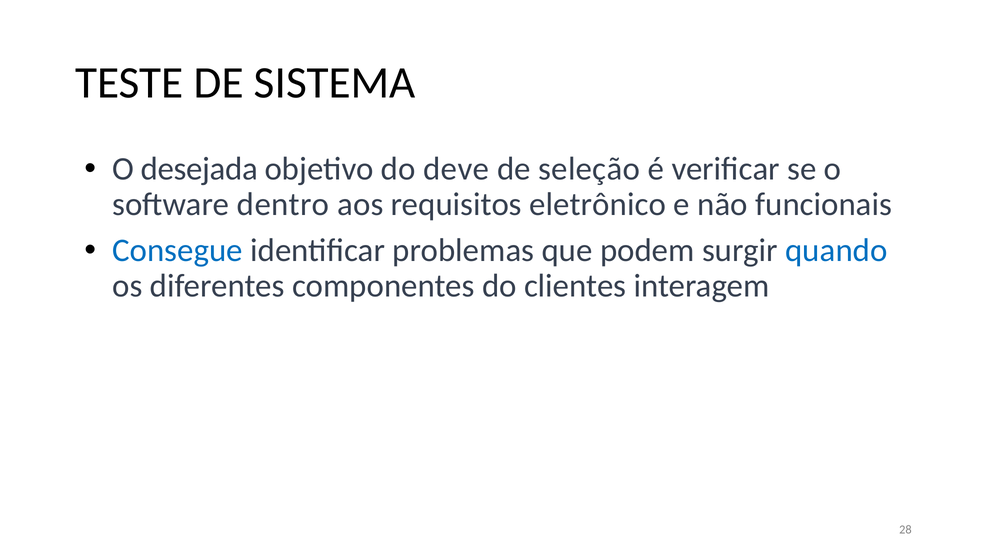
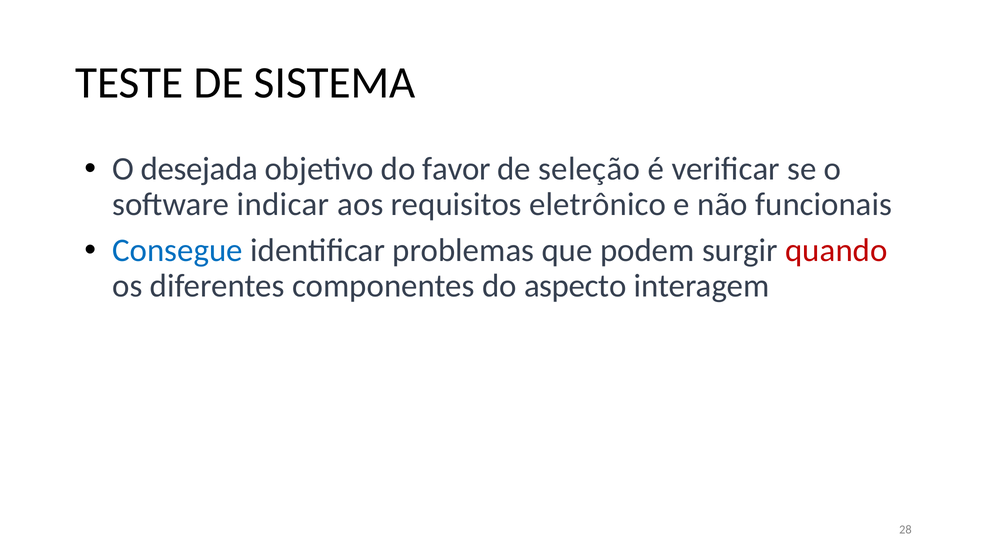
deve: deve -> favor
dentro: dentro -> indicar
quando colour: blue -> red
clientes: clientes -> aspecto
